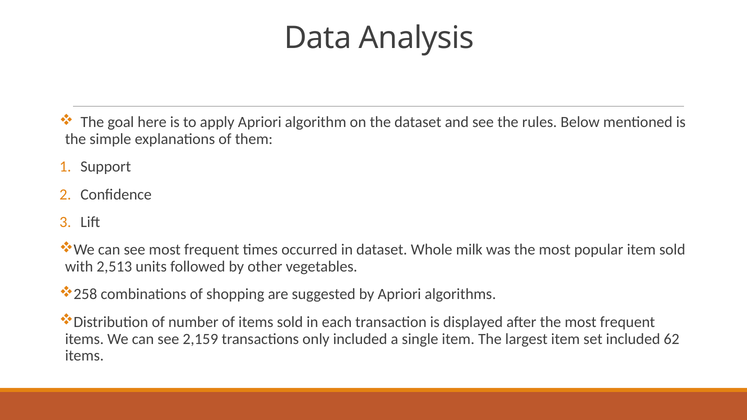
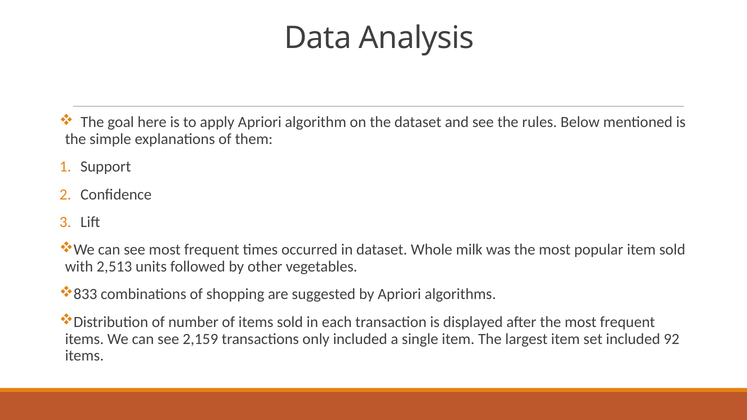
258: 258 -> 833
62: 62 -> 92
